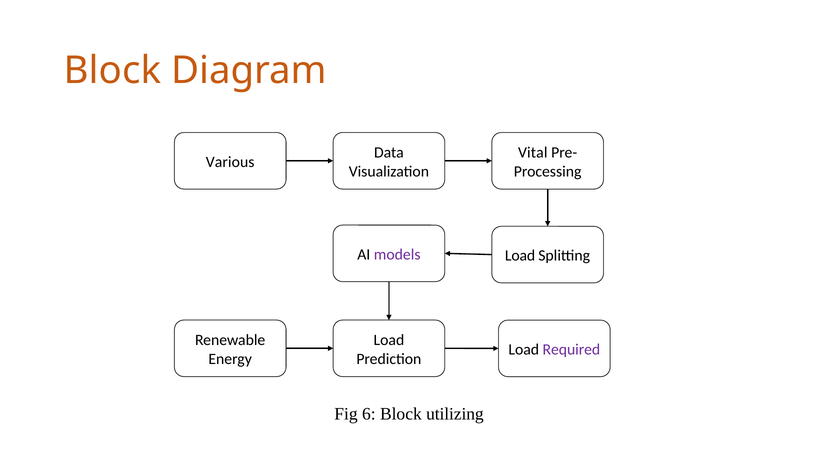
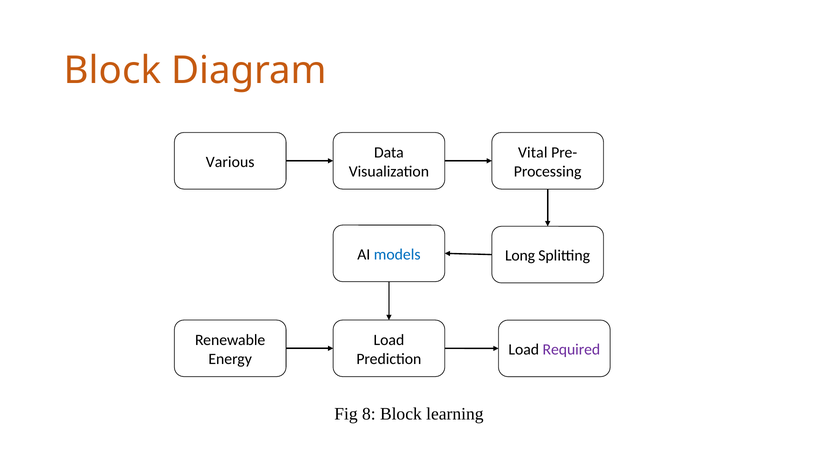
models colour: purple -> blue
Load at (520, 256): Load -> Long
6: 6 -> 8
utilizing: utilizing -> learning
